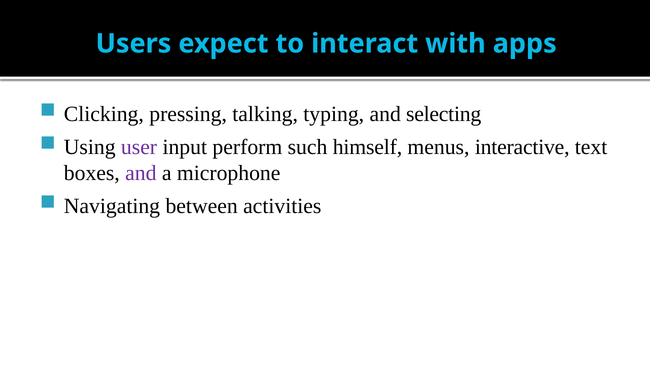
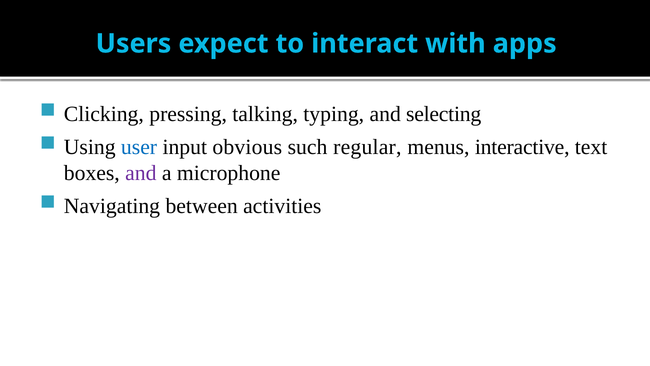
user colour: purple -> blue
perform: perform -> obvious
himself: himself -> regular
